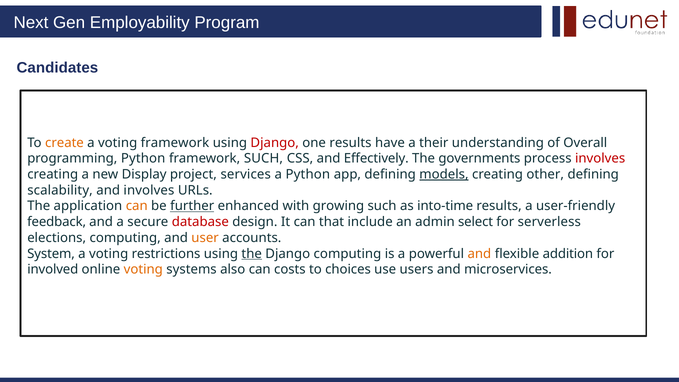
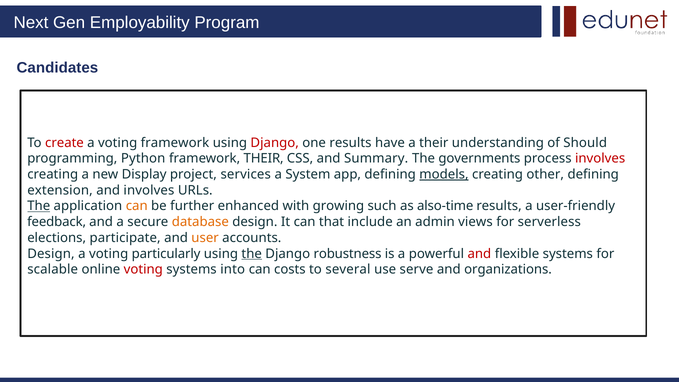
create colour: orange -> red
Overall: Overall -> Should
framework SUCH: SUCH -> THEIR
Effectively: Effectively -> Summary
a Python: Python -> System
scalability: scalability -> extension
The at (39, 206) underline: none -> present
further underline: present -> none
into-time: into-time -> also-time
database colour: red -> orange
select: select -> views
elections computing: computing -> participate
System at (51, 254): System -> Design
restrictions: restrictions -> particularly
Django computing: computing -> robustness
and at (479, 254) colour: orange -> red
flexible addition: addition -> systems
involved: involved -> scalable
voting at (143, 269) colour: orange -> red
also: also -> into
choices: choices -> several
users: users -> serve
microservices: microservices -> organizations
